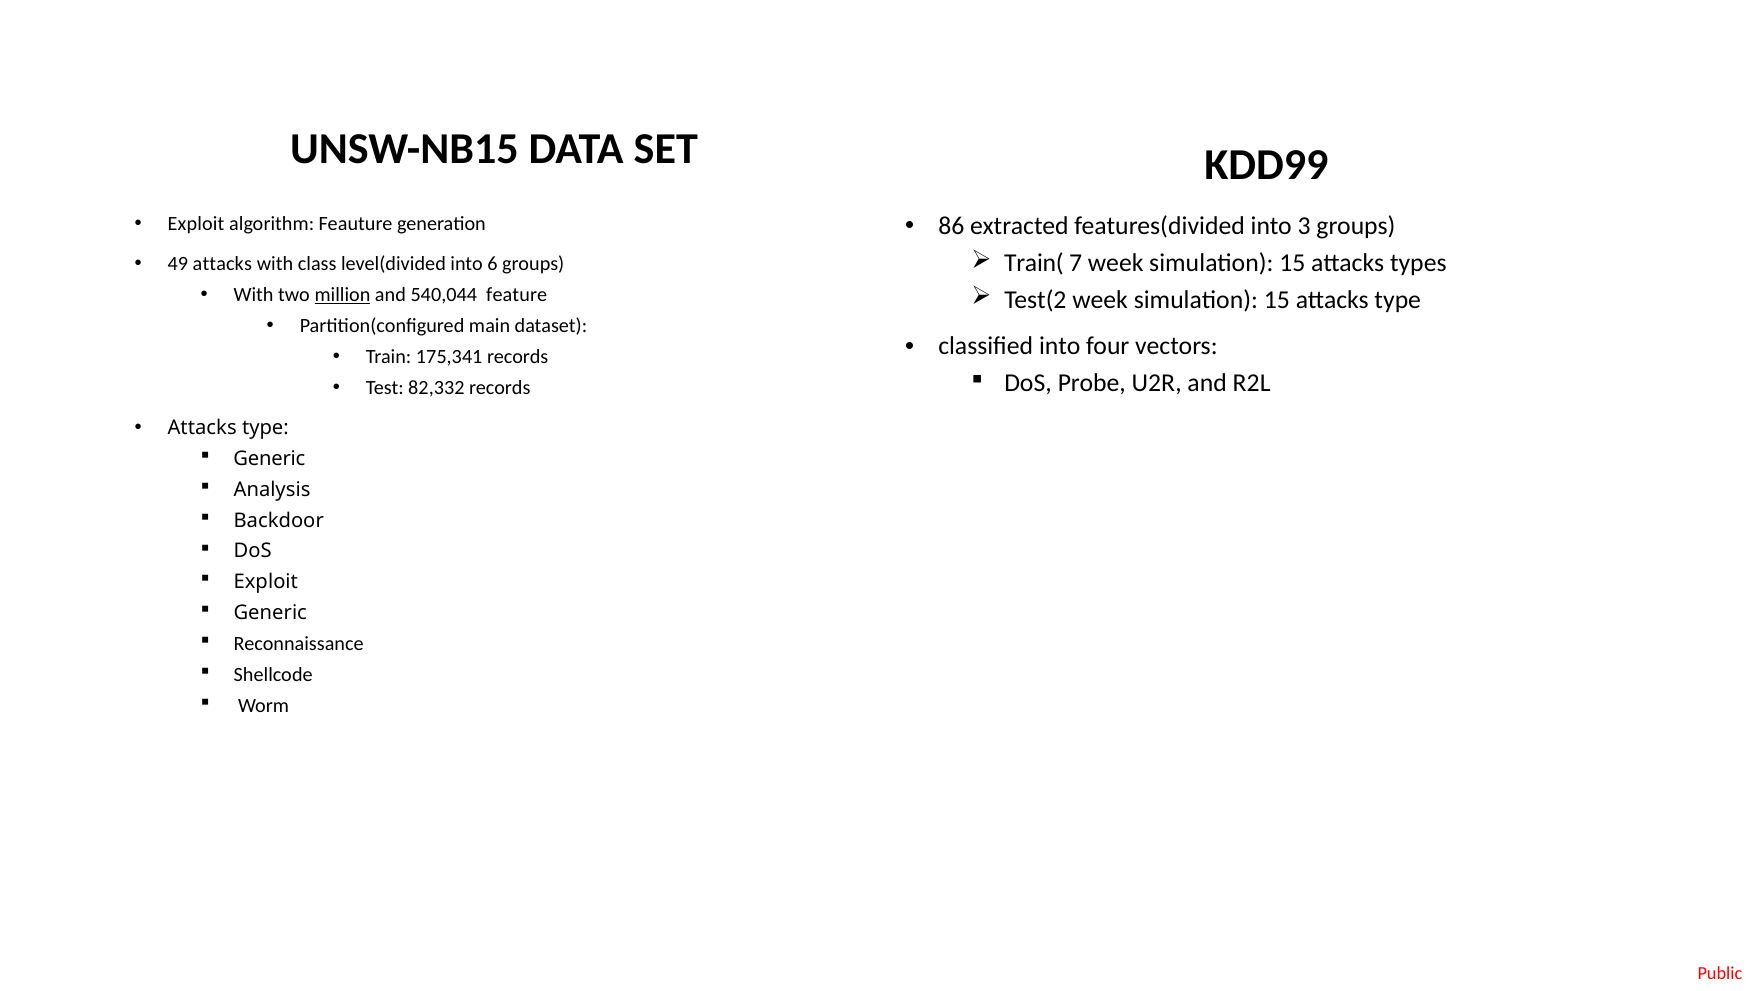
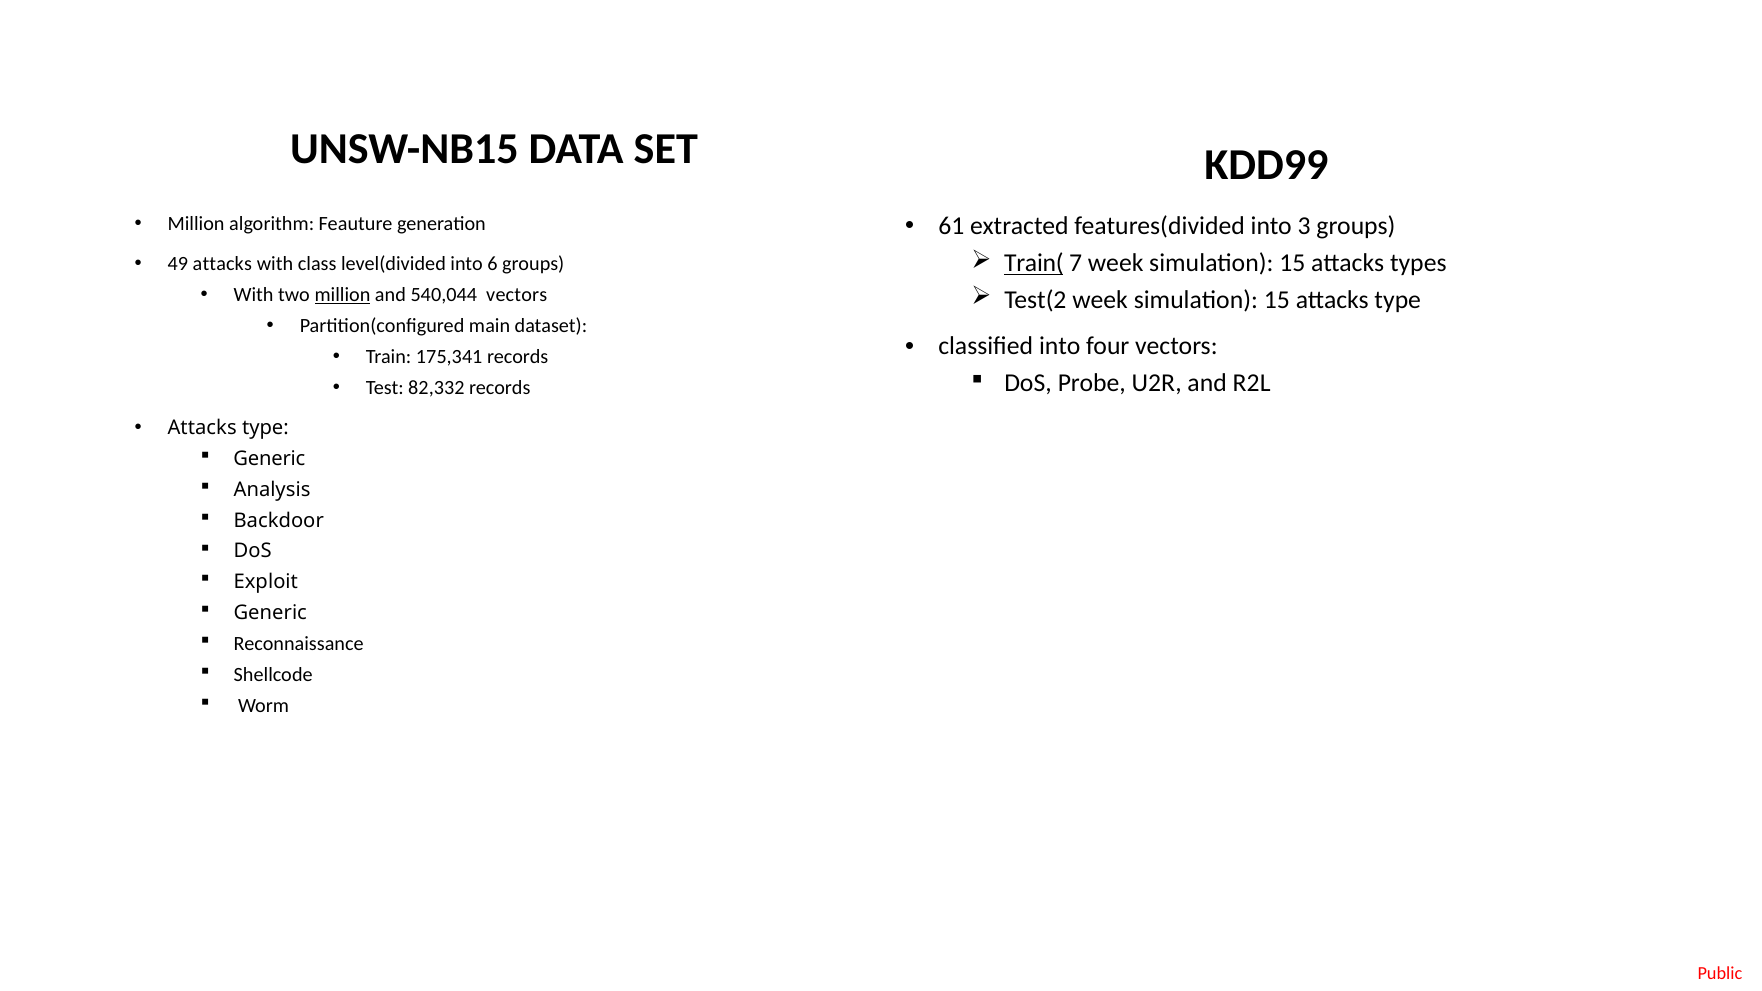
Exploit at (196, 223): Exploit -> Million
86: 86 -> 61
Train( underline: none -> present
540,044 feature: feature -> vectors
